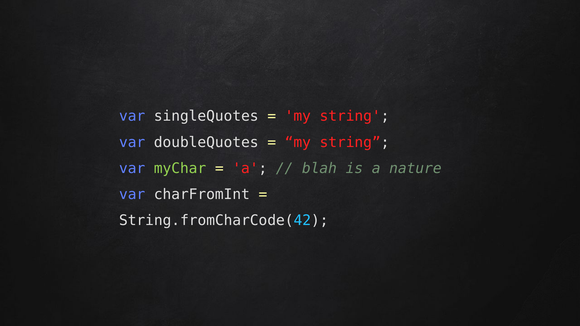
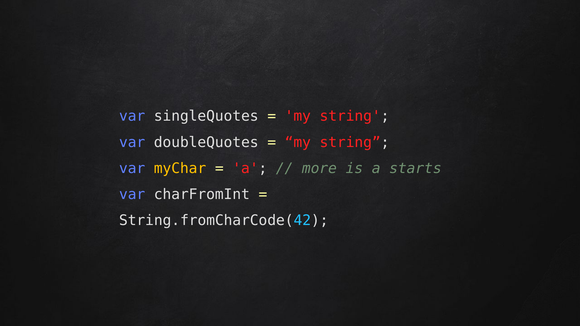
myChar colour: light green -> yellow
blah: blah -> more
nature: nature -> starts
